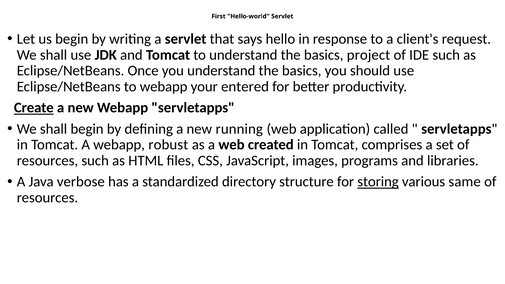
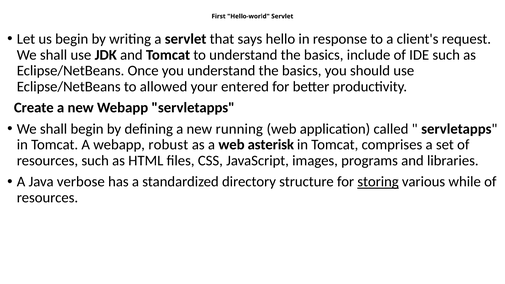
project: project -> include
to webapp: webapp -> allowed
Create underline: present -> none
created: created -> asterisk
same: same -> while
